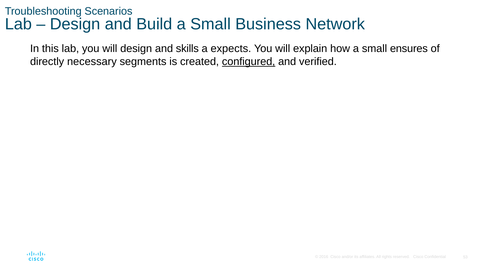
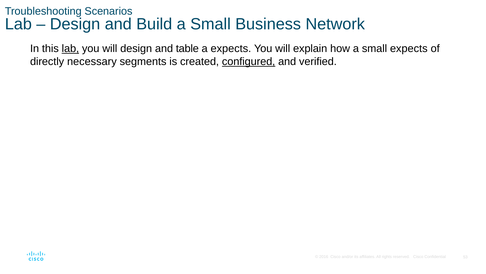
lab at (70, 49) underline: none -> present
skills: skills -> table
small ensures: ensures -> expects
